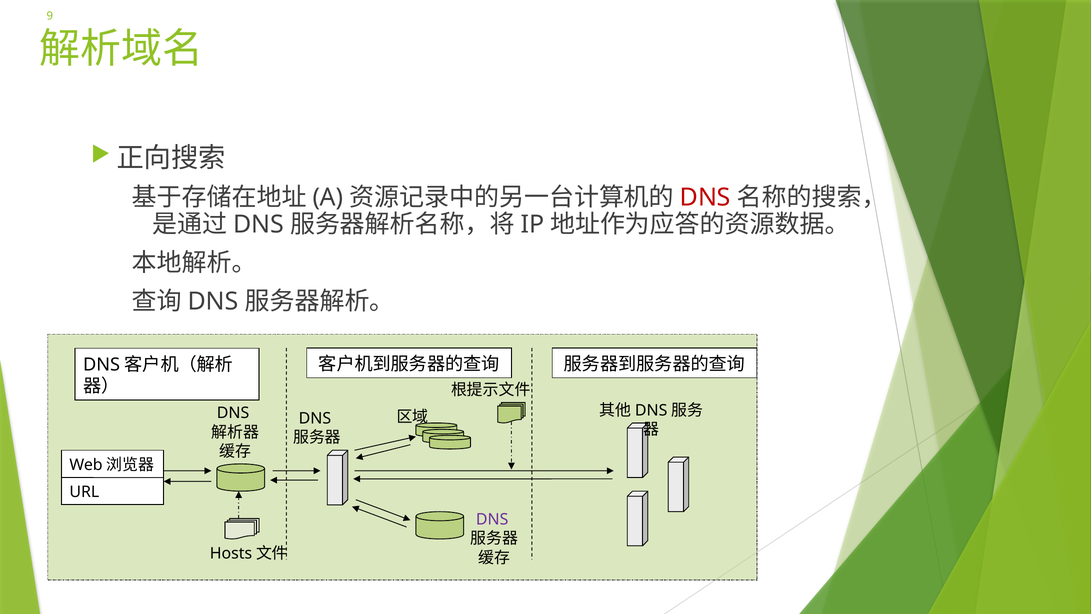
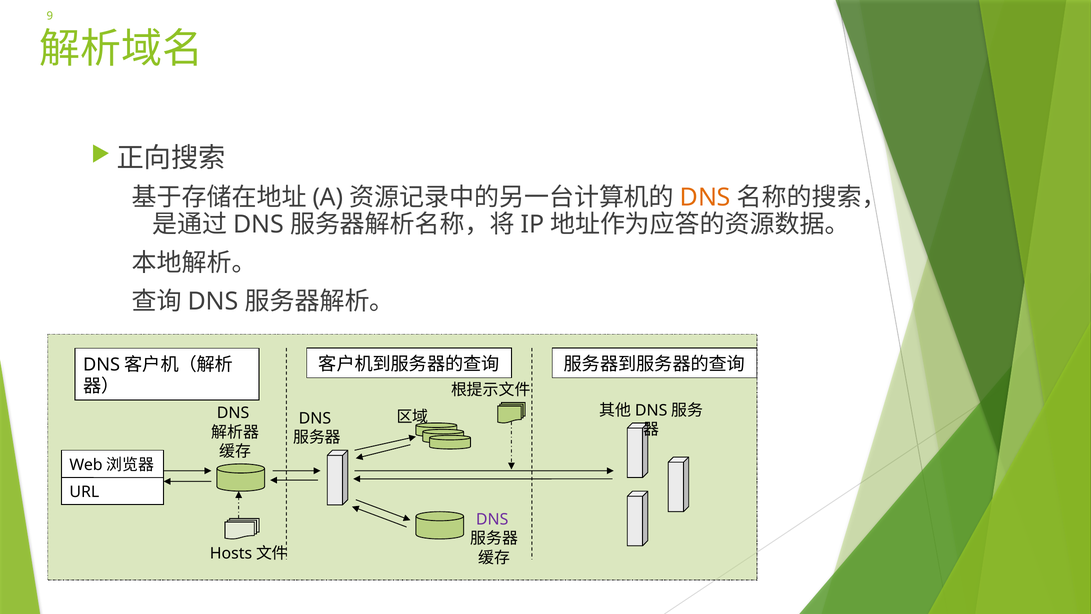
DNS at (705, 198) colour: red -> orange
